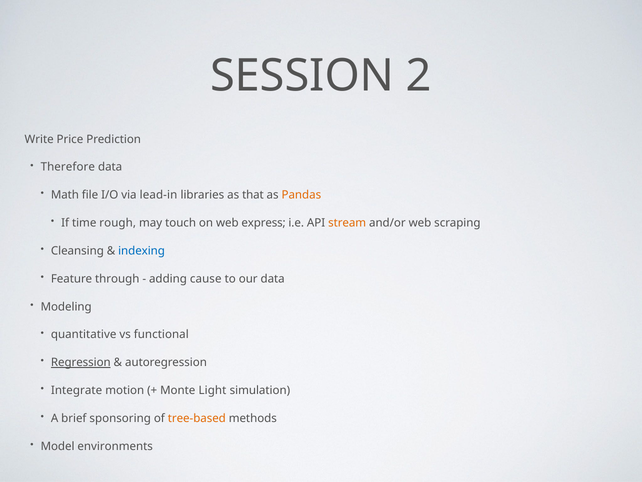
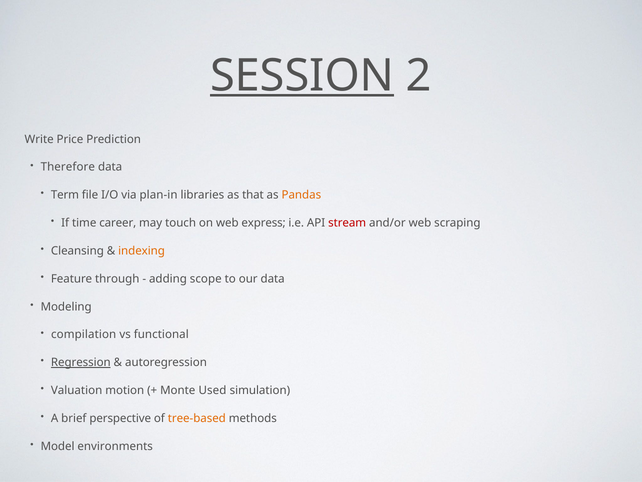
SESSION underline: none -> present
Math: Math -> Term
lead-in: lead-in -> plan-in
rough: rough -> career
stream colour: orange -> red
indexing colour: blue -> orange
cause: cause -> scope
quantitative: quantitative -> compilation
Integrate: Integrate -> Valuation
Light: Light -> Used
sponsoring: sponsoring -> perspective
